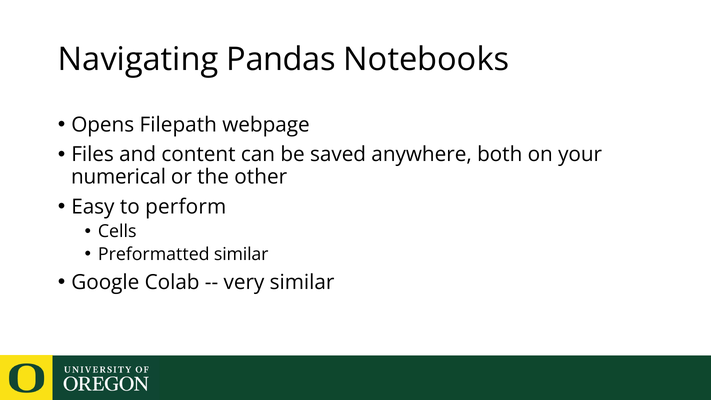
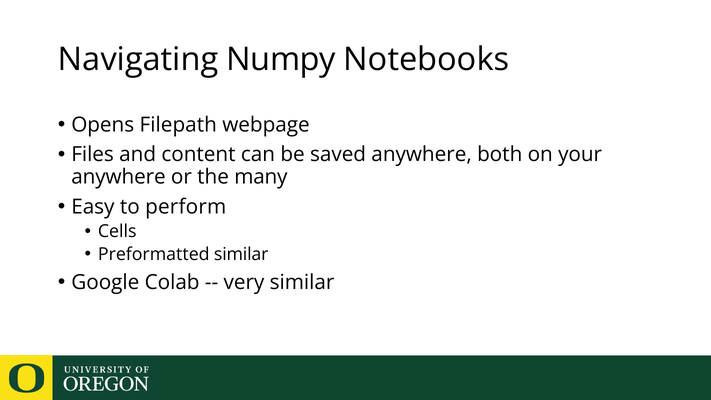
Pandas: Pandas -> Numpy
numerical at (119, 177): numerical -> anywhere
other: other -> many
